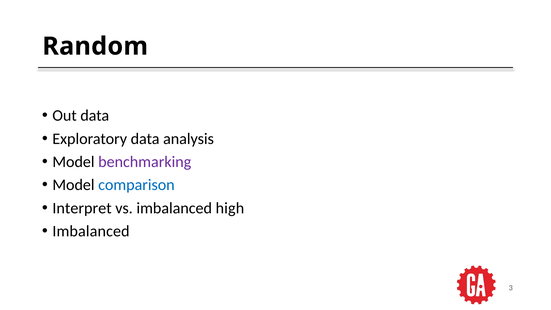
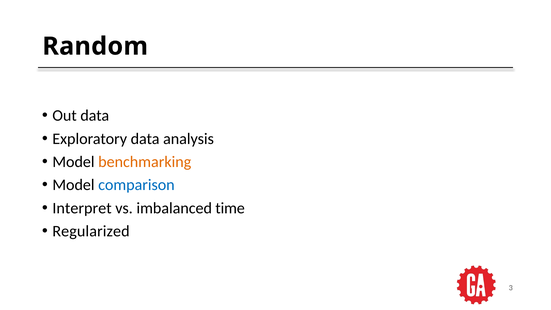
benchmarking colour: purple -> orange
high: high -> time
Imbalanced at (91, 231): Imbalanced -> Regularized
